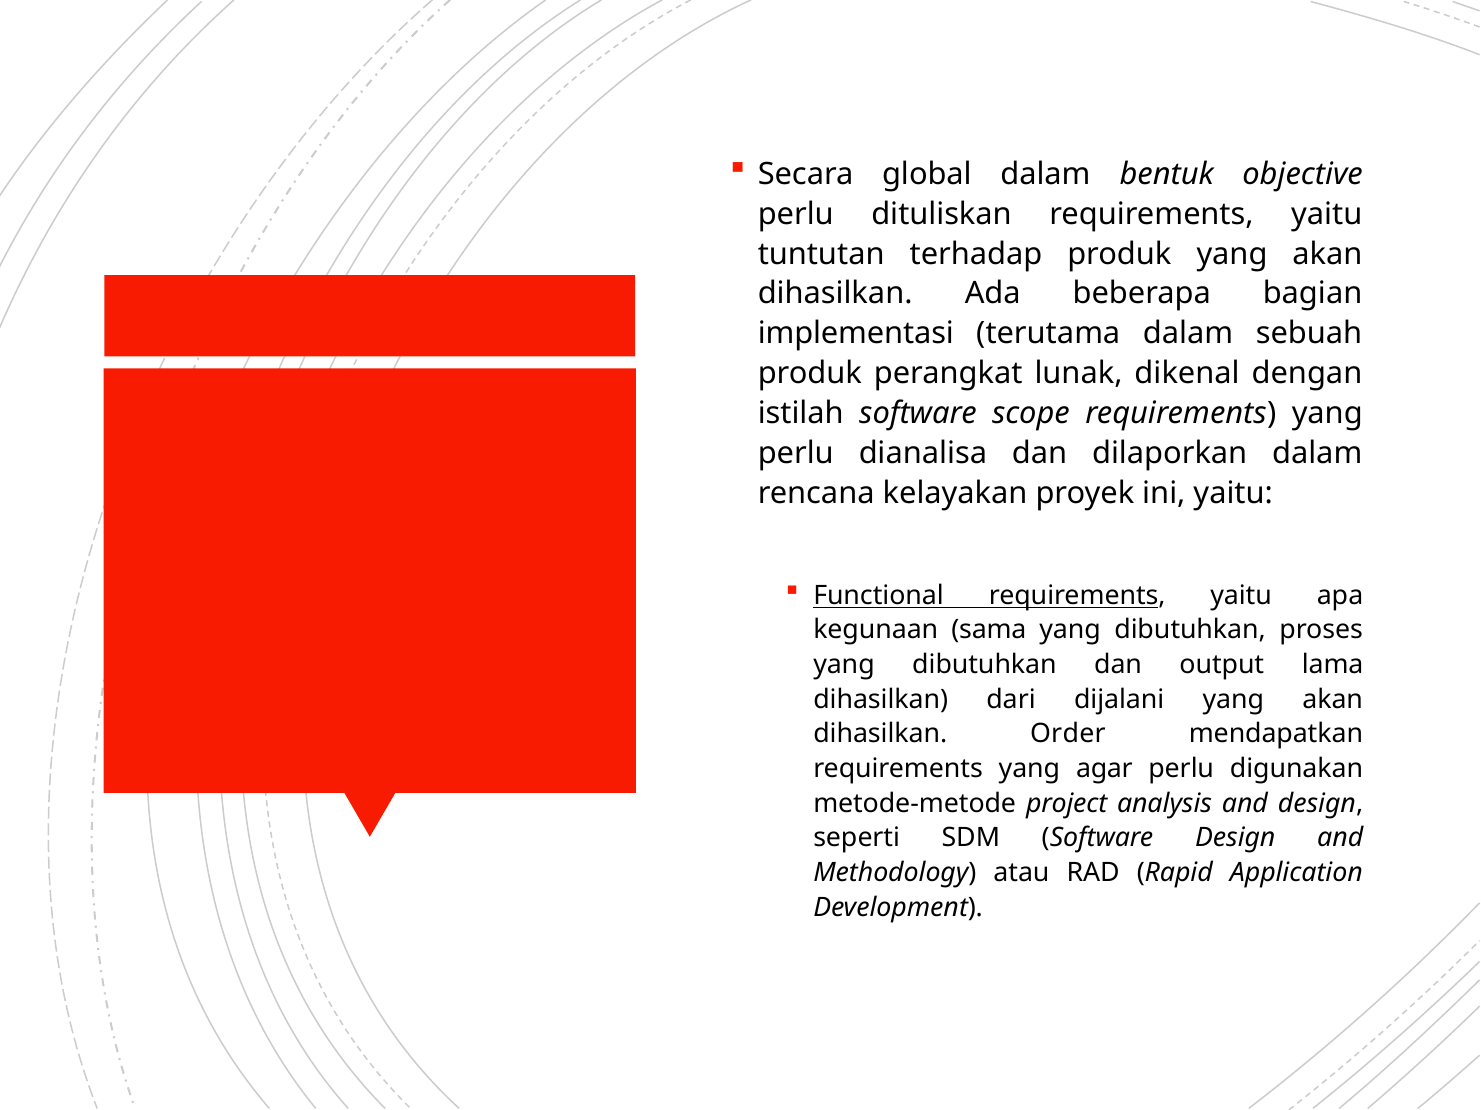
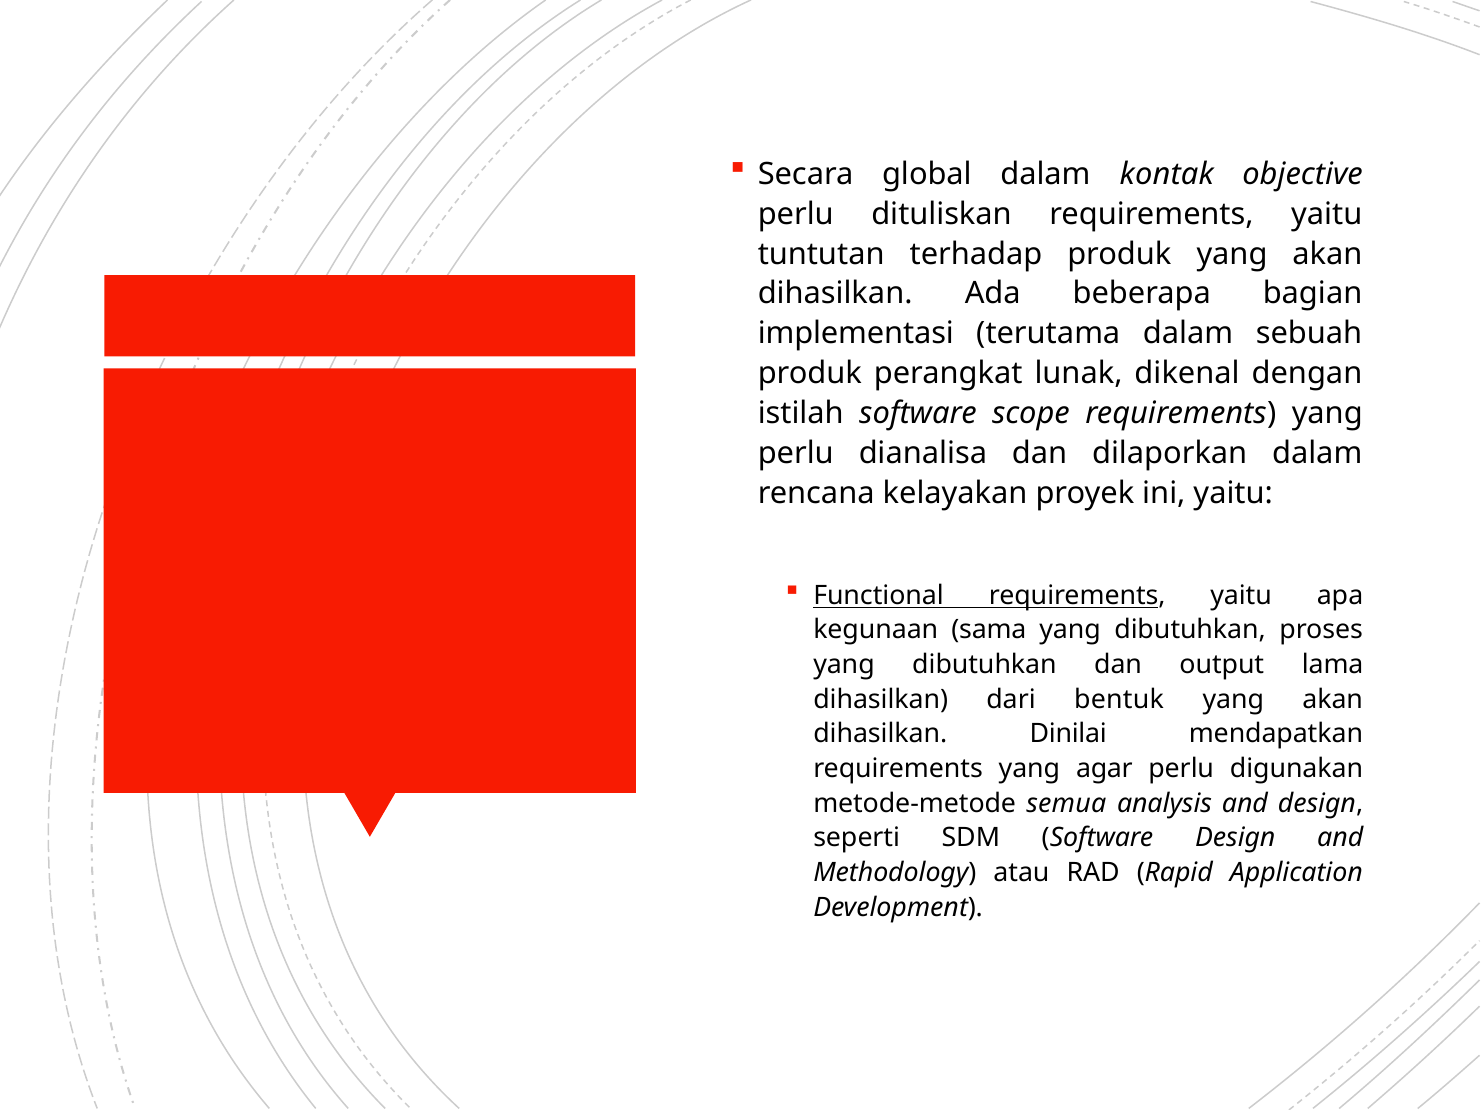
bentuk: bentuk -> kontak
dijalani: dijalani -> bentuk
Order: Order -> Dinilai
project: project -> semua
